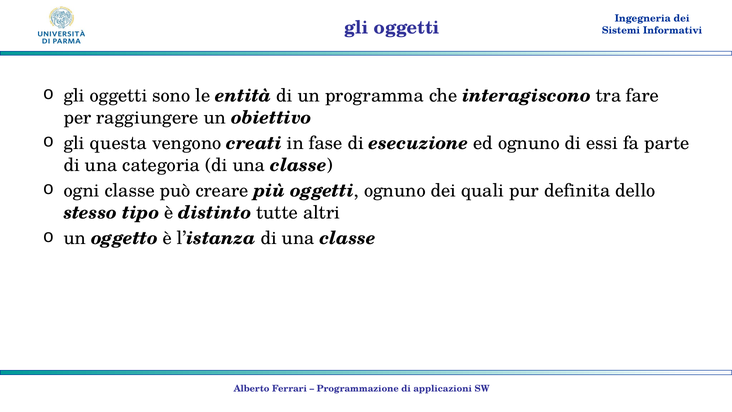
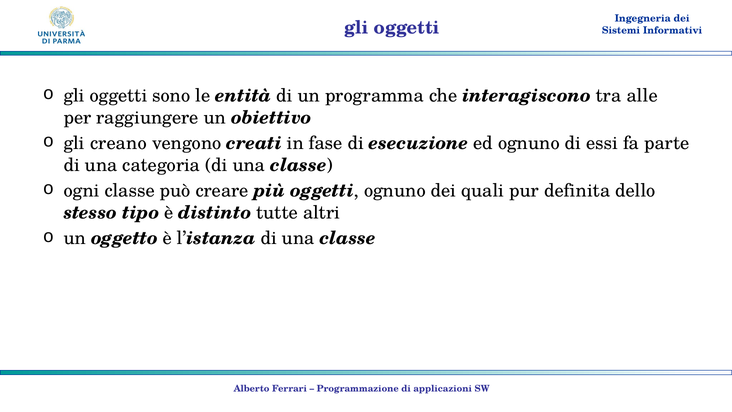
fare: fare -> alle
questa: questa -> creano
